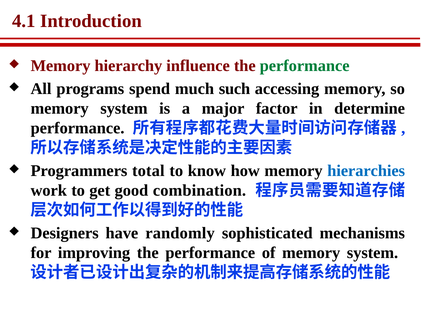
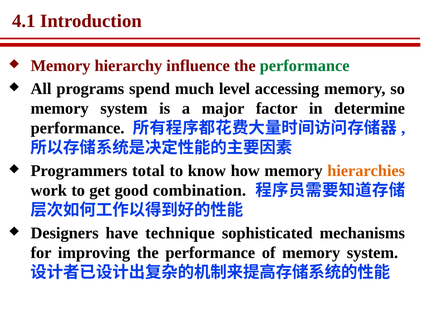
such: such -> level
hierarchies colour: blue -> orange
randomly: randomly -> technique
